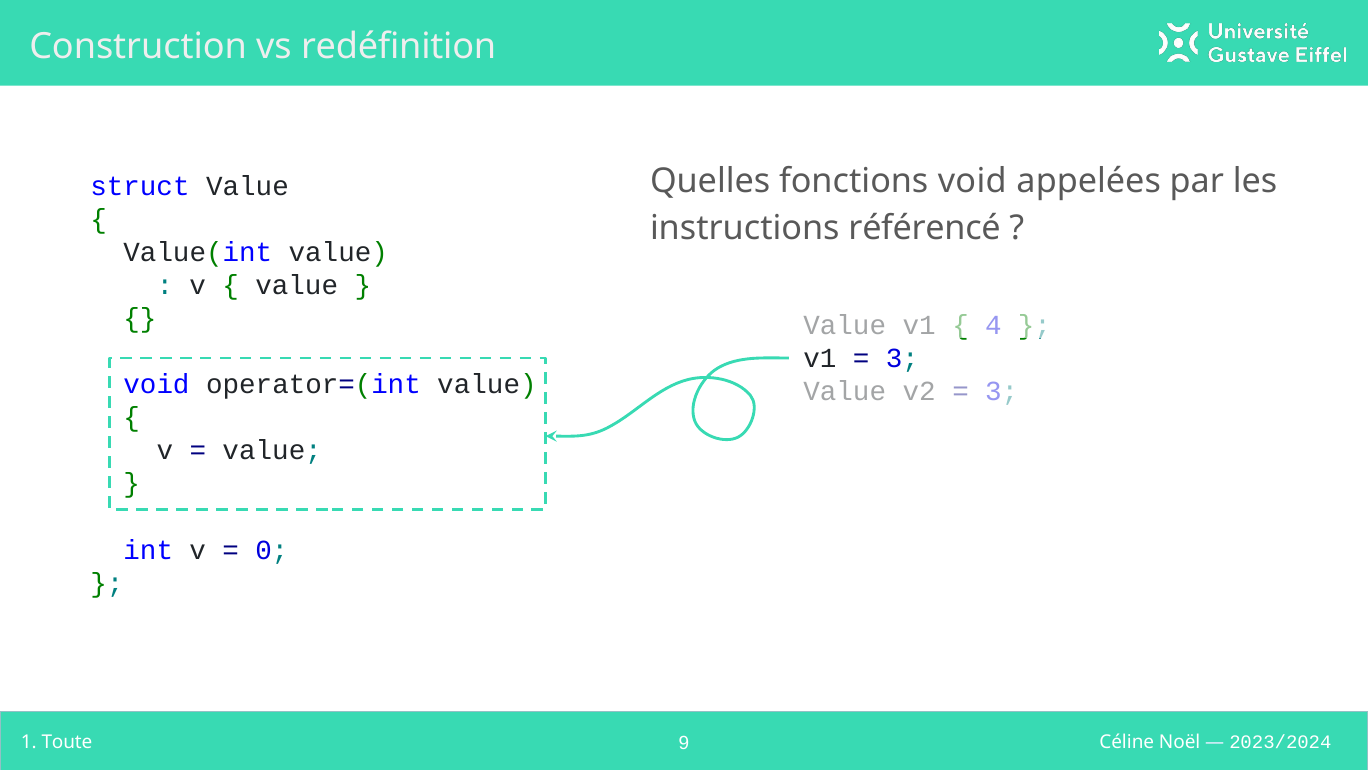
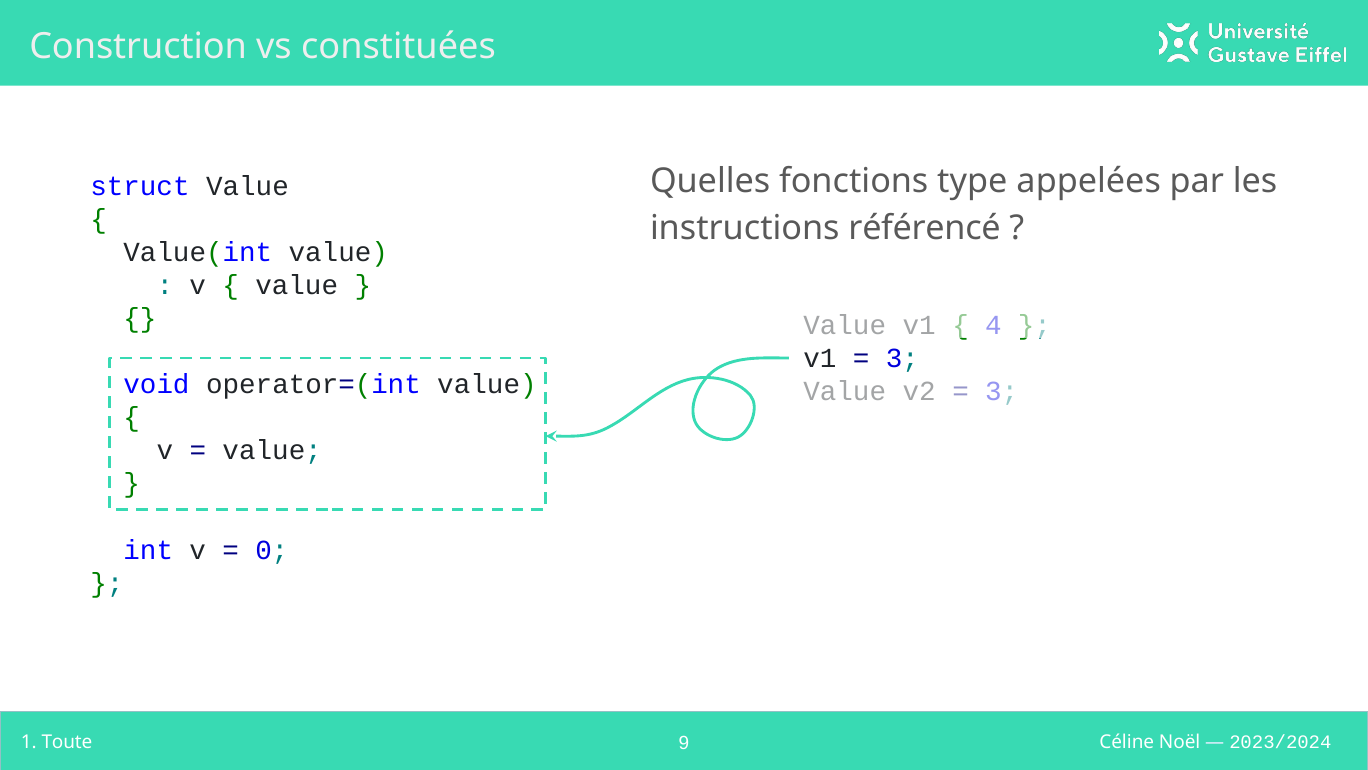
redéfinition: redéfinition -> constituées
fonctions void: void -> type
